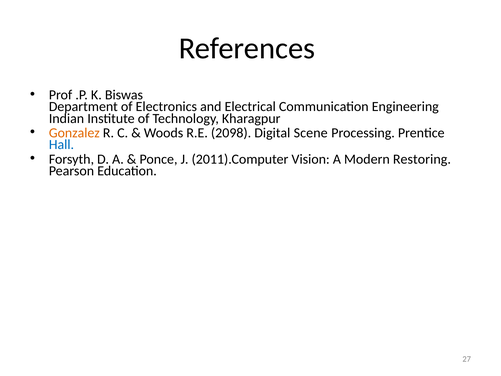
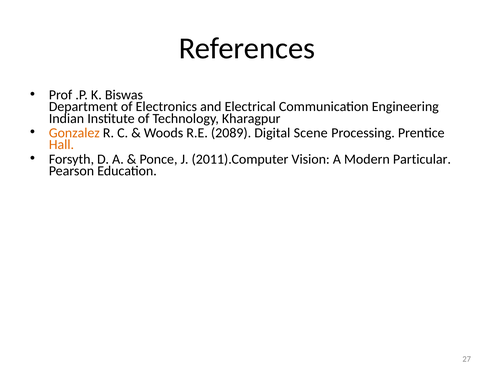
2098: 2098 -> 2089
Hall colour: blue -> orange
Restoring: Restoring -> Particular
